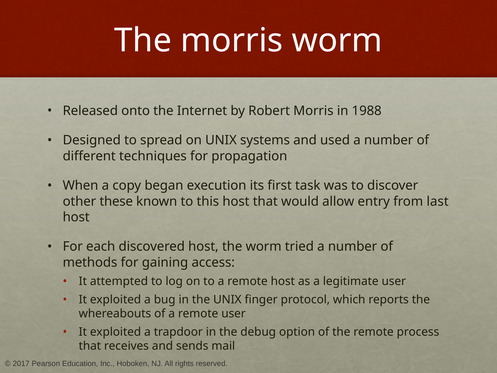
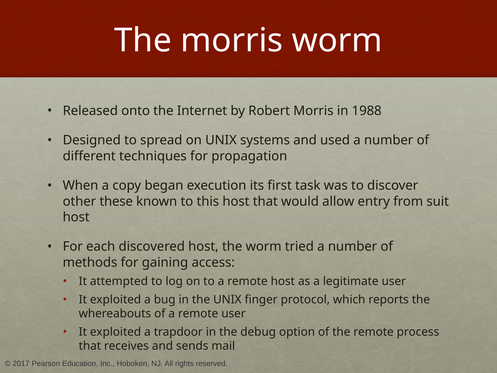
last: last -> suit
